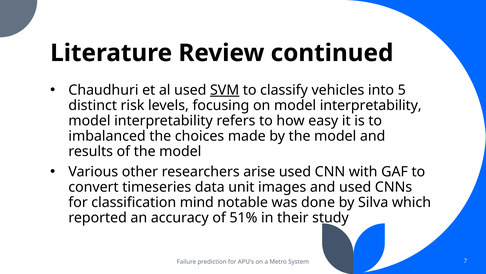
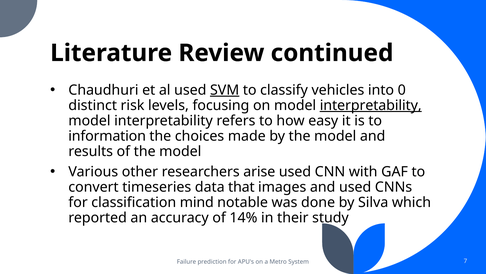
5: 5 -> 0
interpretability at (371, 105) underline: none -> present
imbalanced: imbalanced -> information
unit: unit -> that
51%: 51% -> 14%
